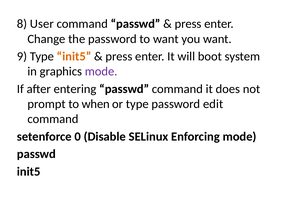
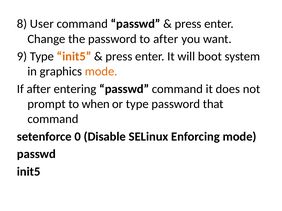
to want: want -> after
mode at (101, 72) colour: purple -> orange
edit: edit -> that
